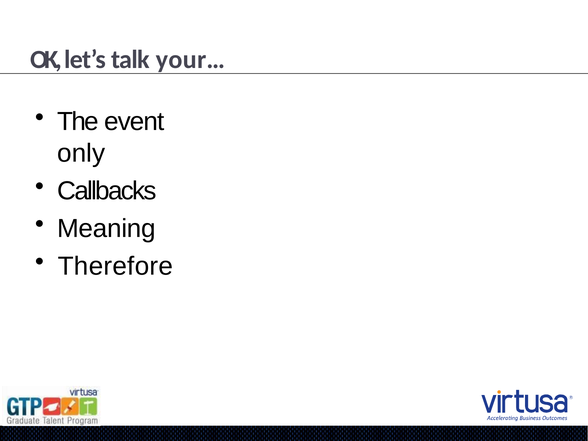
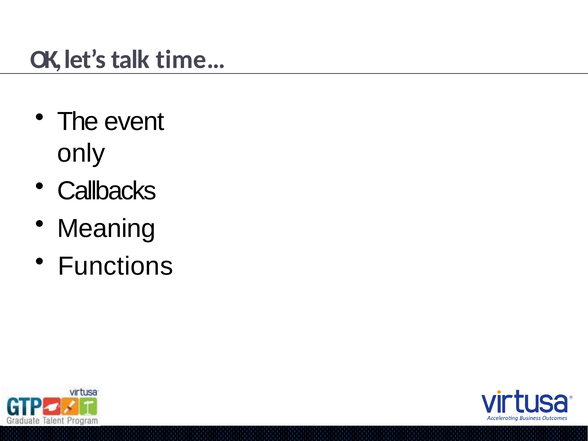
your…: your… -> time…
Therefore: Therefore -> Functions
